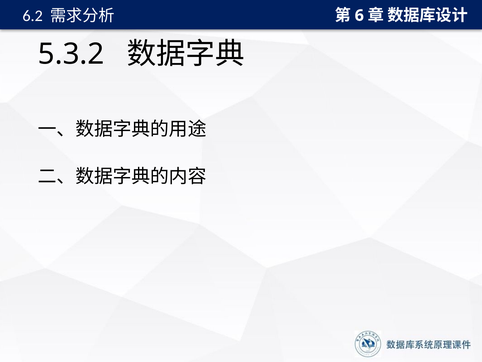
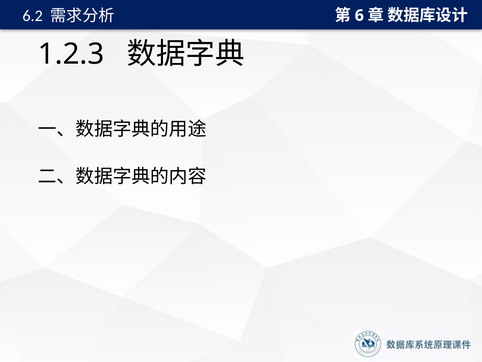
5.3.2: 5.3.2 -> 1.2.3
